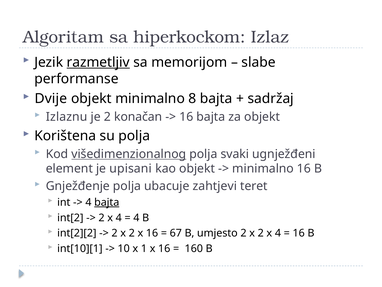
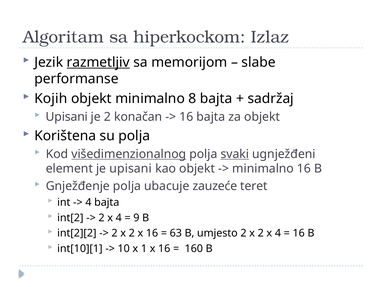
Dvije: Dvije -> Kojih
Izlaznu at (67, 117): Izlaznu -> Upisani
svaki underline: none -> present
zahtjevi: zahtjevi -> zauzeće
bajta at (107, 202) underline: present -> none
4 at (136, 217): 4 -> 9
67: 67 -> 63
